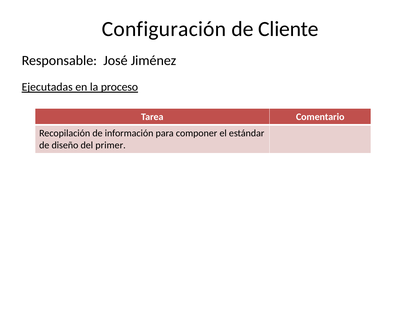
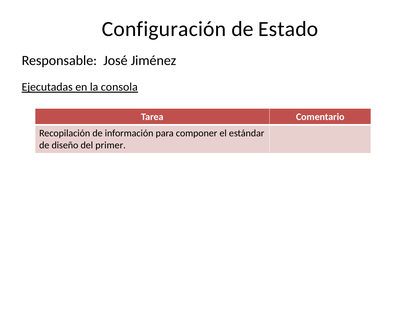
Cliente: Cliente -> Estado
proceso: proceso -> consola
